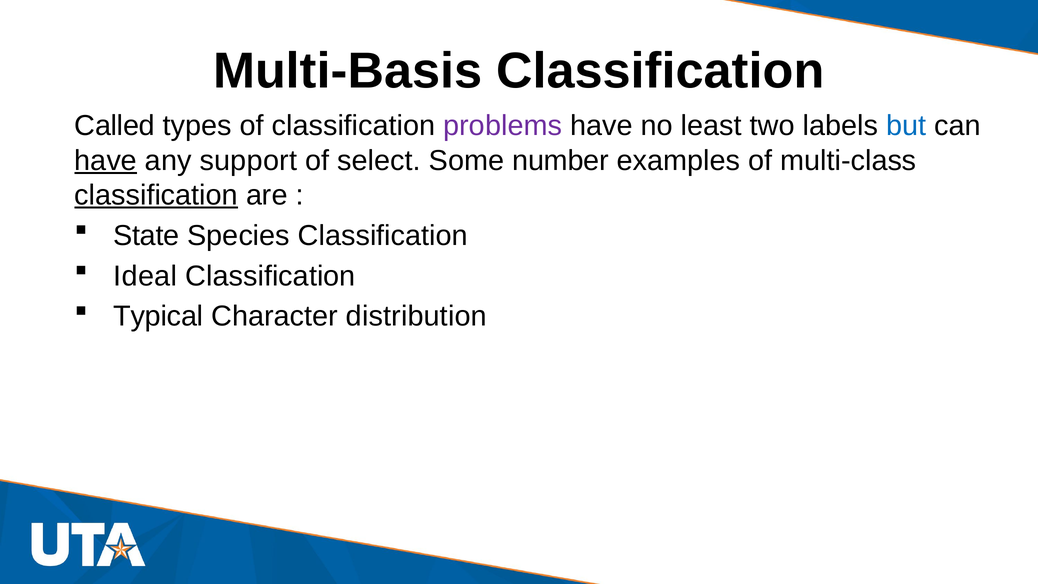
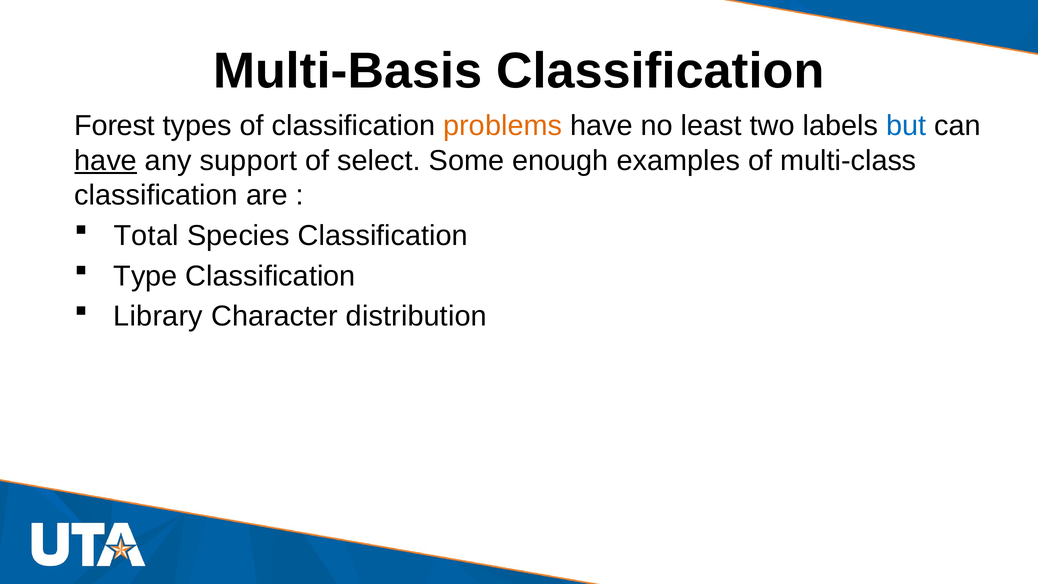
Called: Called -> Forest
problems colour: purple -> orange
number: number -> enough
classification at (156, 195) underline: present -> none
State: State -> Total
Ideal: Ideal -> Type
Typical: Typical -> Library
